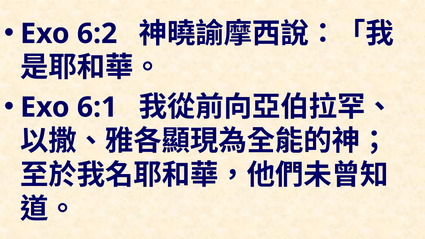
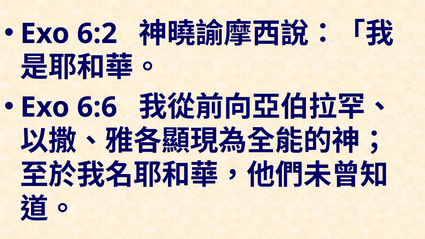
6:1: 6:1 -> 6:6
